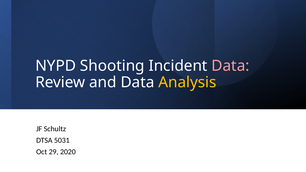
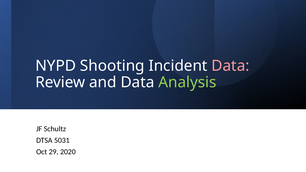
Analysis colour: yellow -> light green
